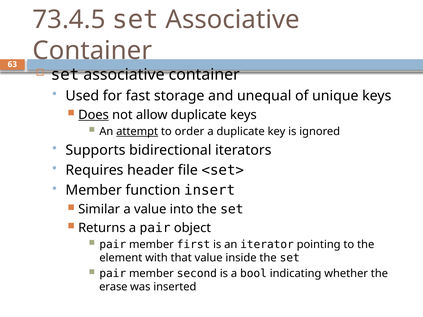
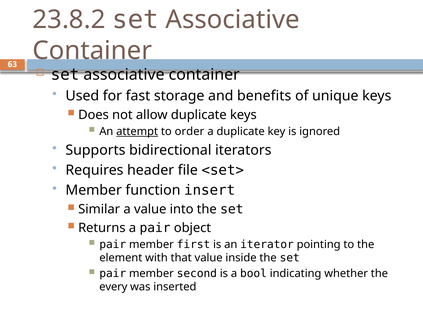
73.4.5: 73.4.5 -> 23.8.2
unequal: unequal -> benefits
Does underline: present -> none
erase: erase -> every
